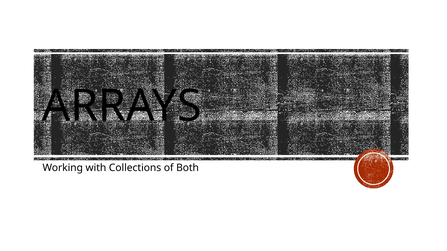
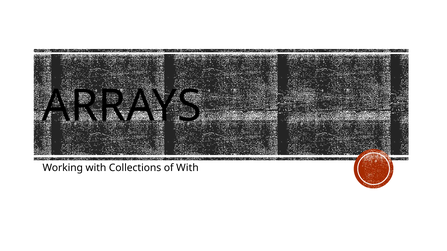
of Both: Both -> With
